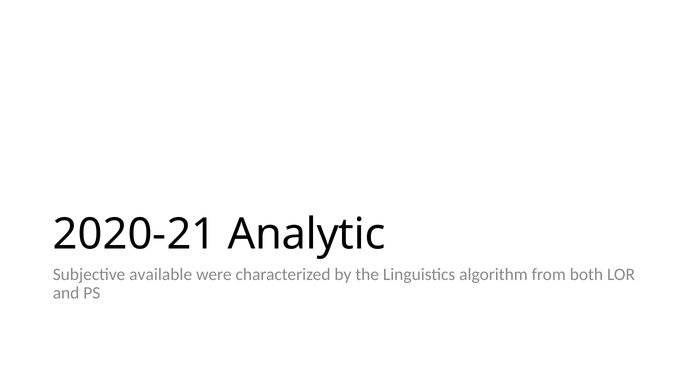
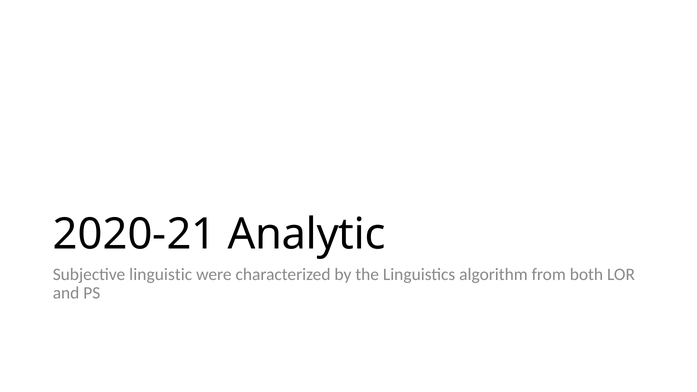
available: available -> linguistic
